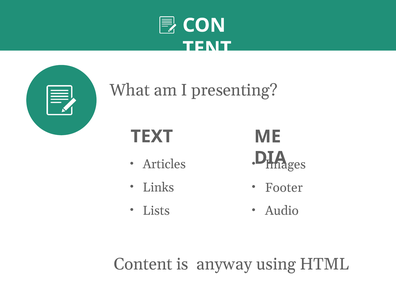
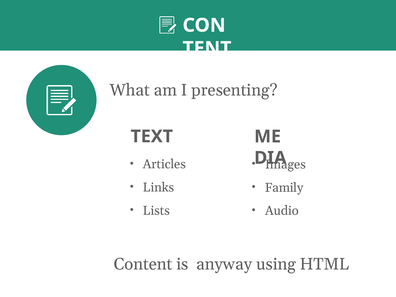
Footer: Footer -> Family
